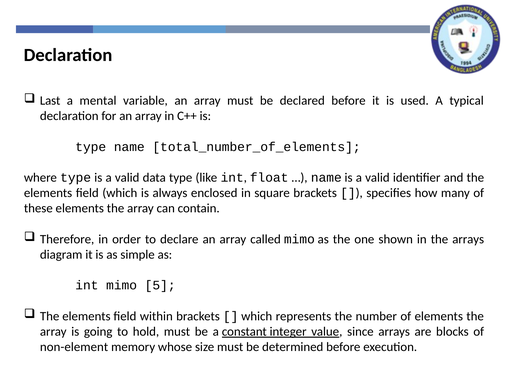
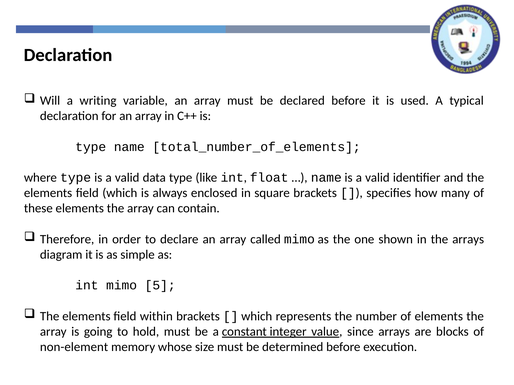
Last: Last -> Will
mental: mental -> writing
